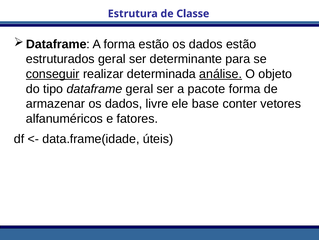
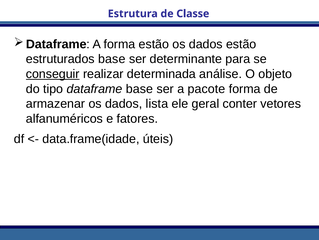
estruturados geral: geral -> base
análise underline: present -> none
dataframe geral: geral -> base
livre: livre -> lista
base: base -> geral
